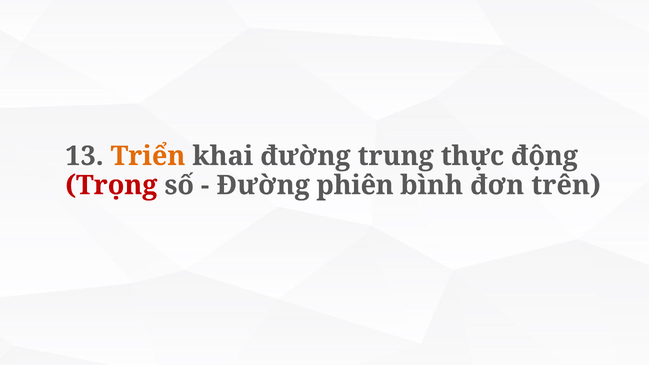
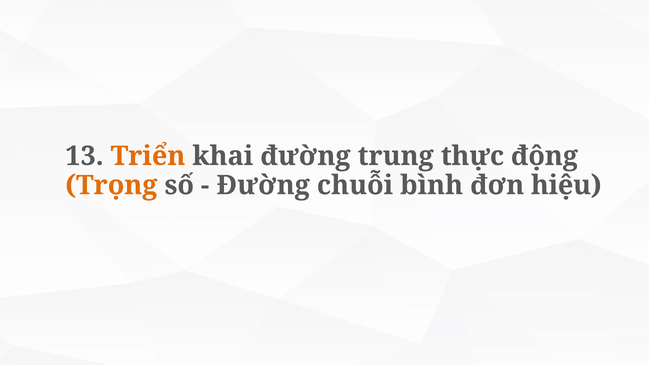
Trọng colour: red -> orange
phiên: phiên -> chuỗi
trên: trên -> hiệu
